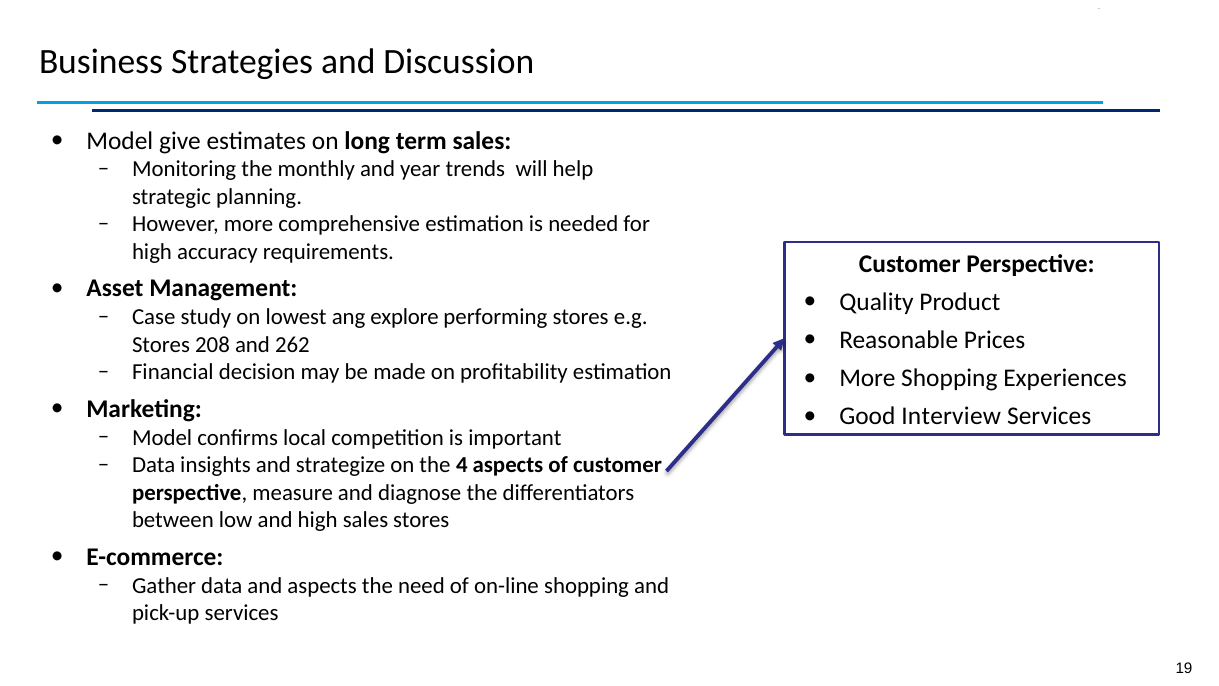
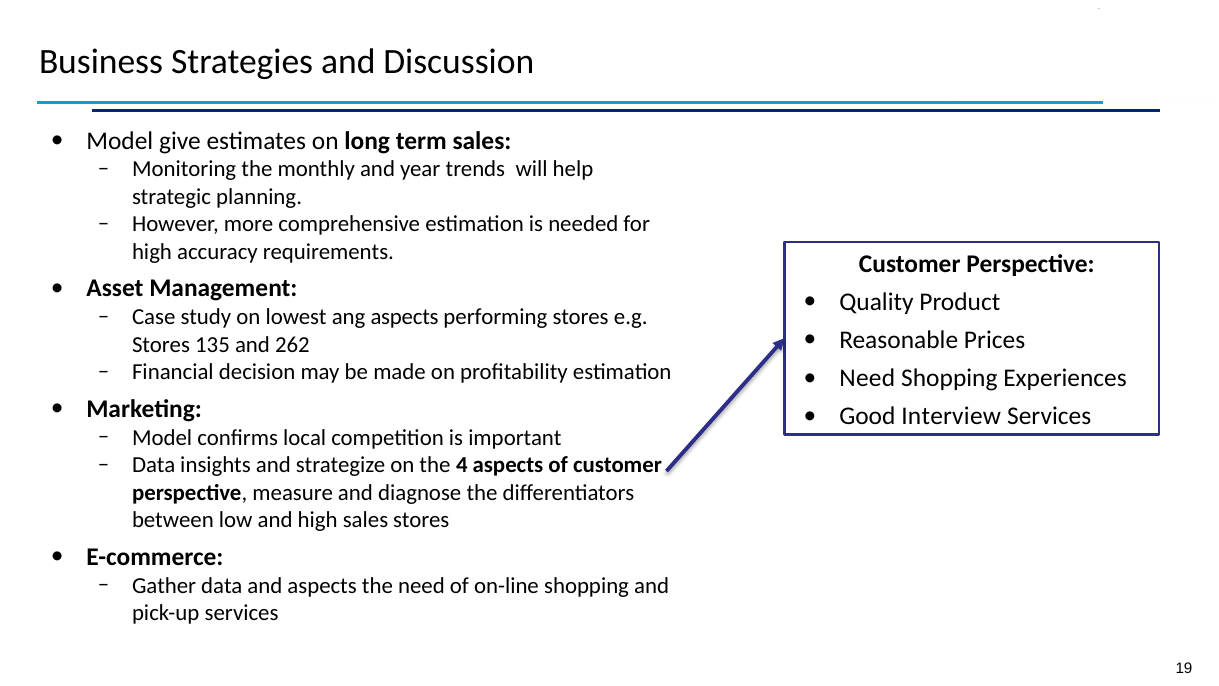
ang explore: explore -> aspects
208: 208 -> 135
More at (867, 378): More -> Need
